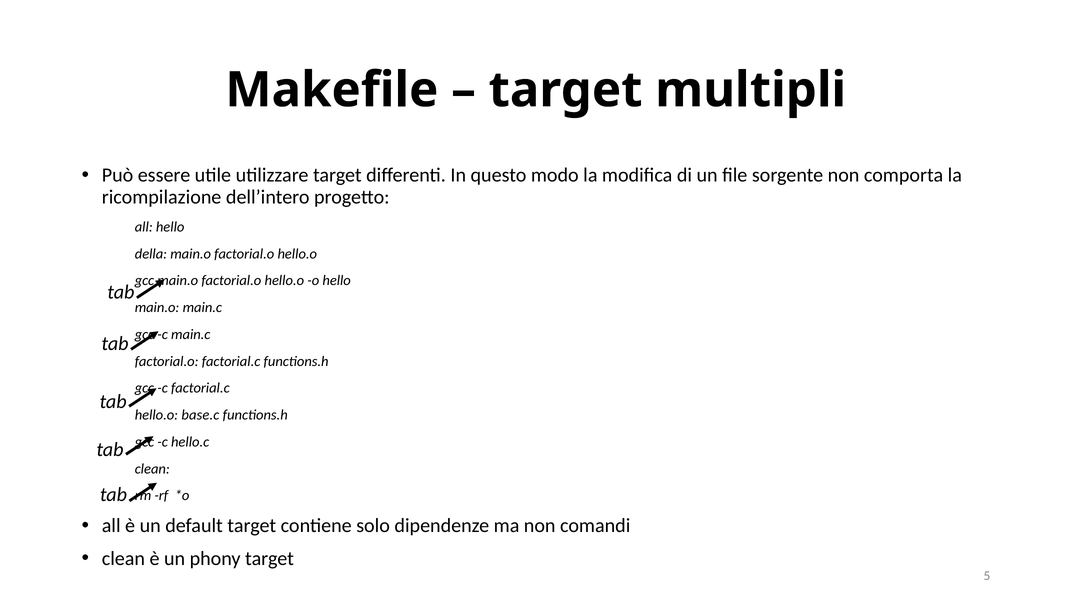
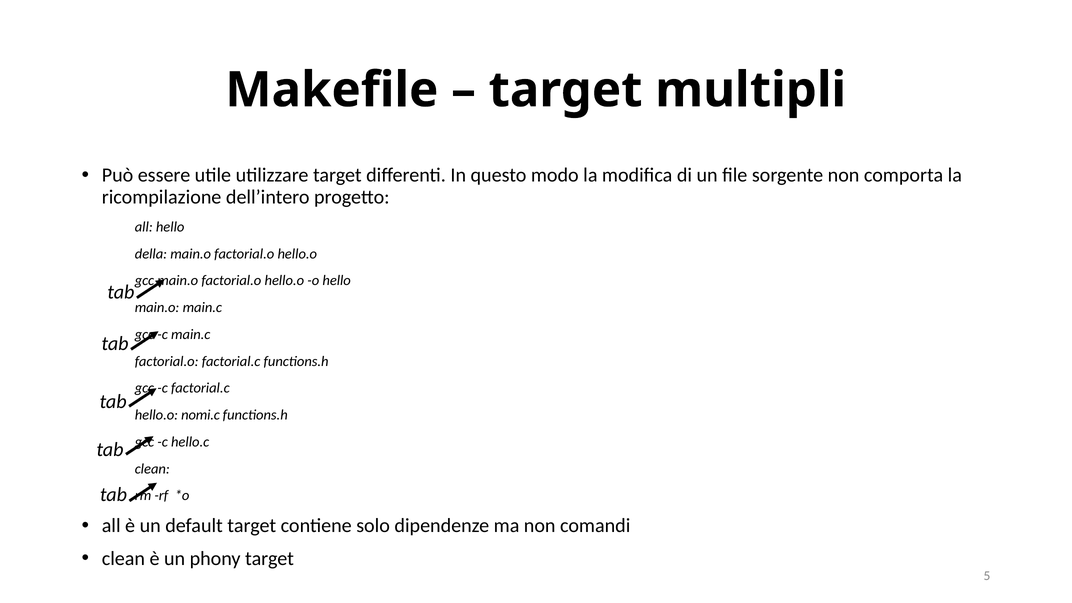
base.c: base.c -> nomi.c
